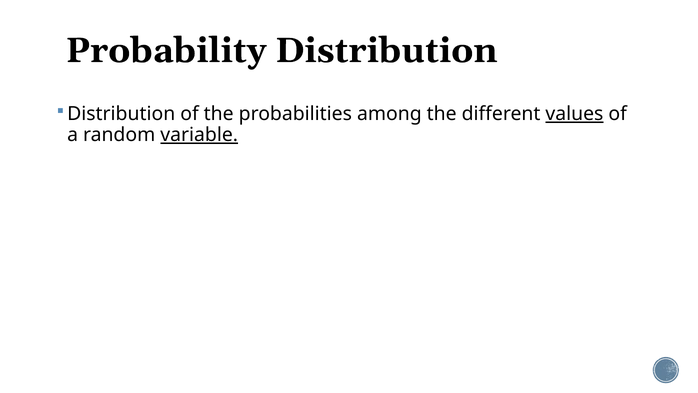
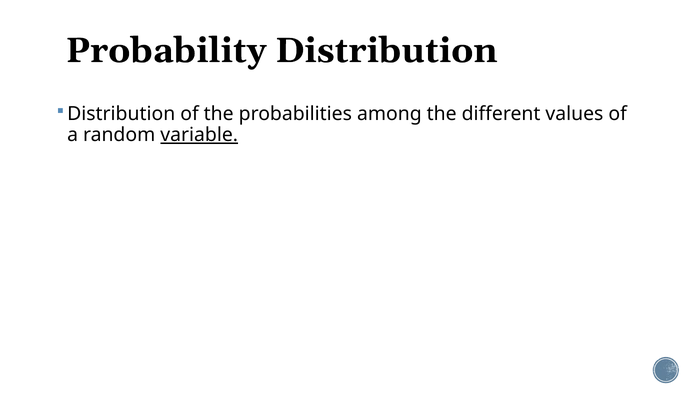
values underline: present -> none
